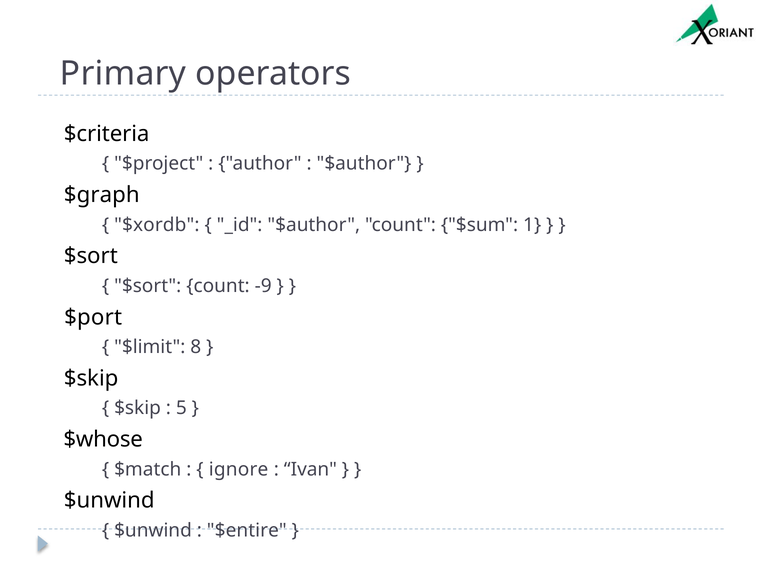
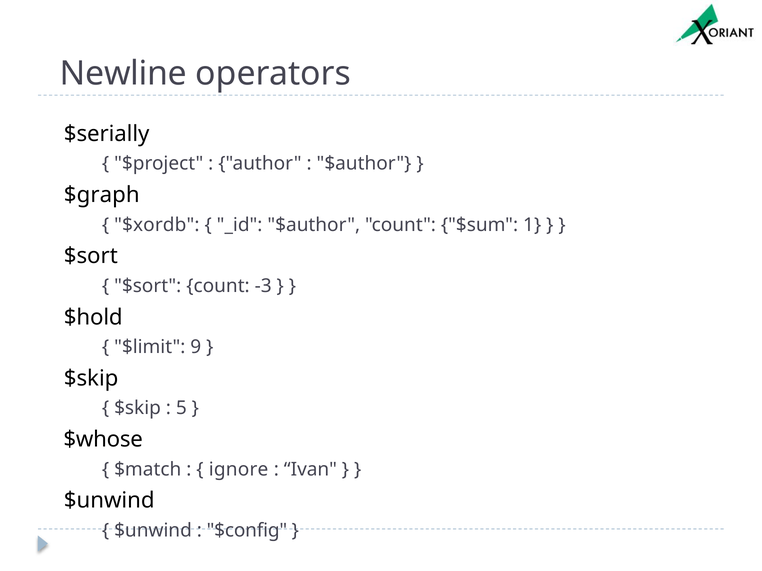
Primary: Primary -> Newline
$criteria: $criteria -> $serially
-9: -9 -> -3
$port: $port -> $hold
8: 8 -> 9
$entire: $entire -> $config
